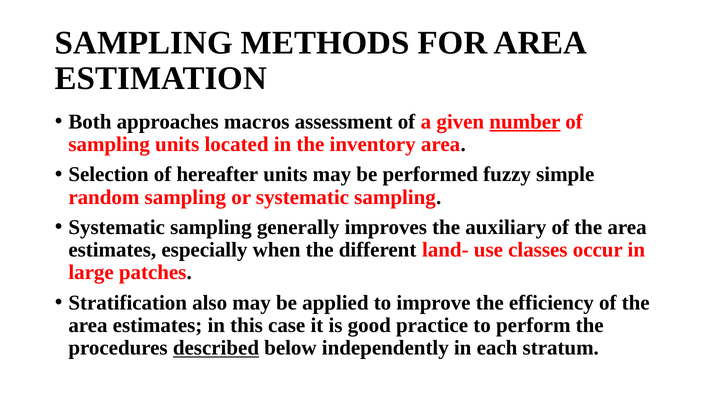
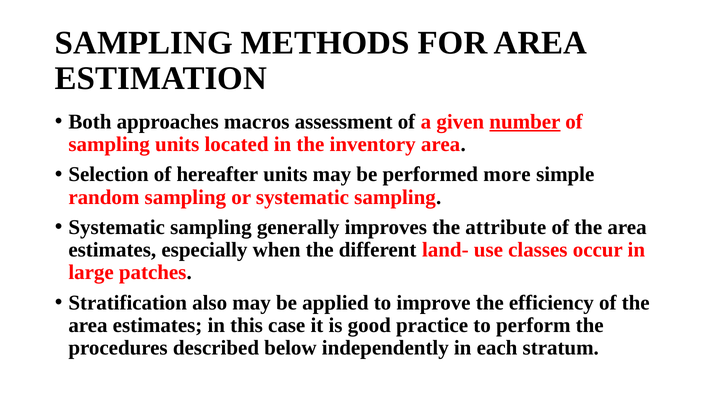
fuzzy: fuzzy -> more
auxiliary: auxiliary -> attribute
described underline: present -> none
